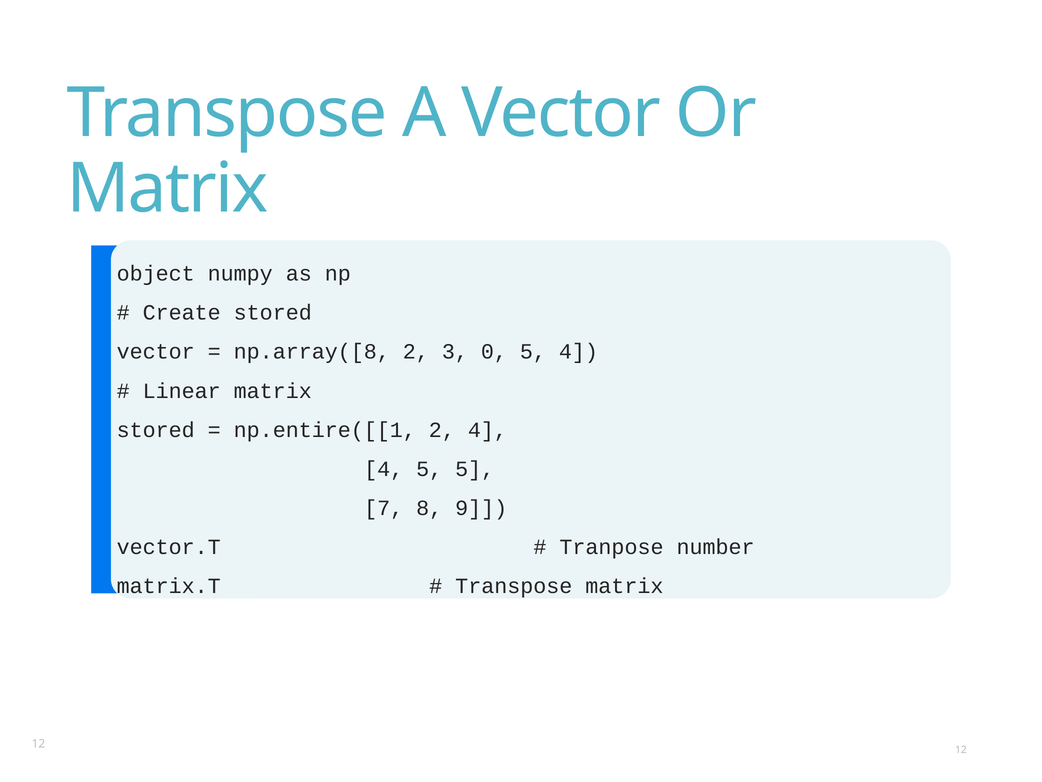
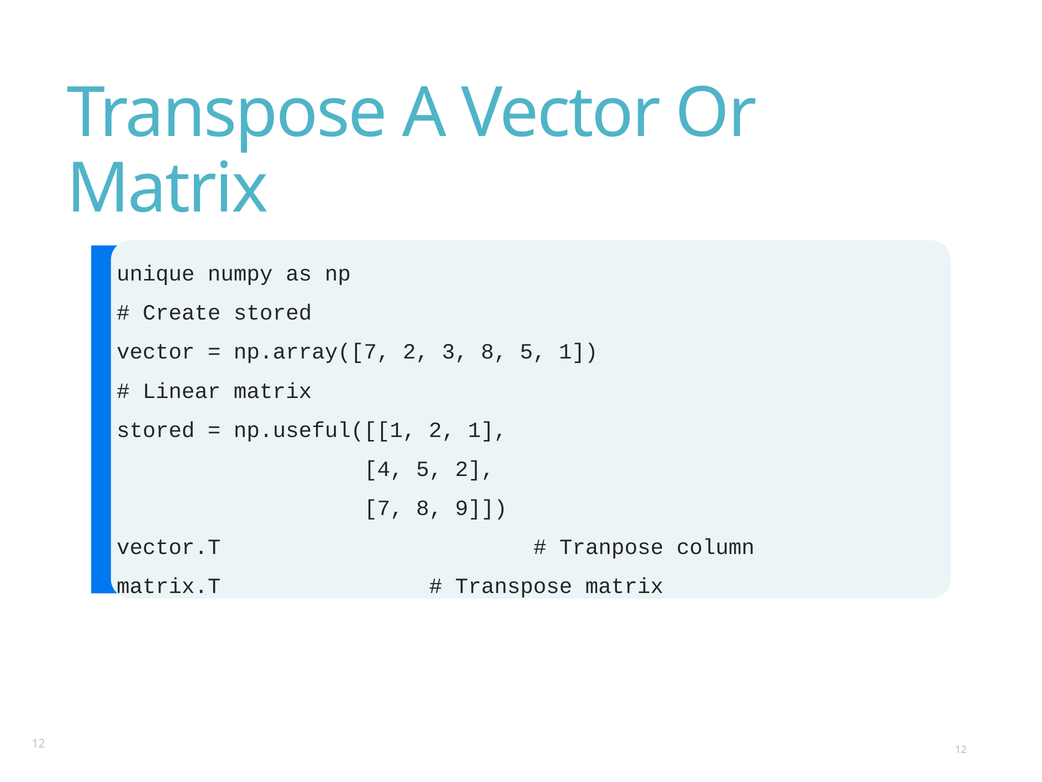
object: object -> unique
np.array([8: np.array([8 -> np.array([7
3 0: 0 -> 8
5 4: 4 -> 1
np.entire([[1: np.entire([[1 -> np.useful([[1
2 4: 4 -> 1
5 5: 5 -> 2
number: number -> column
